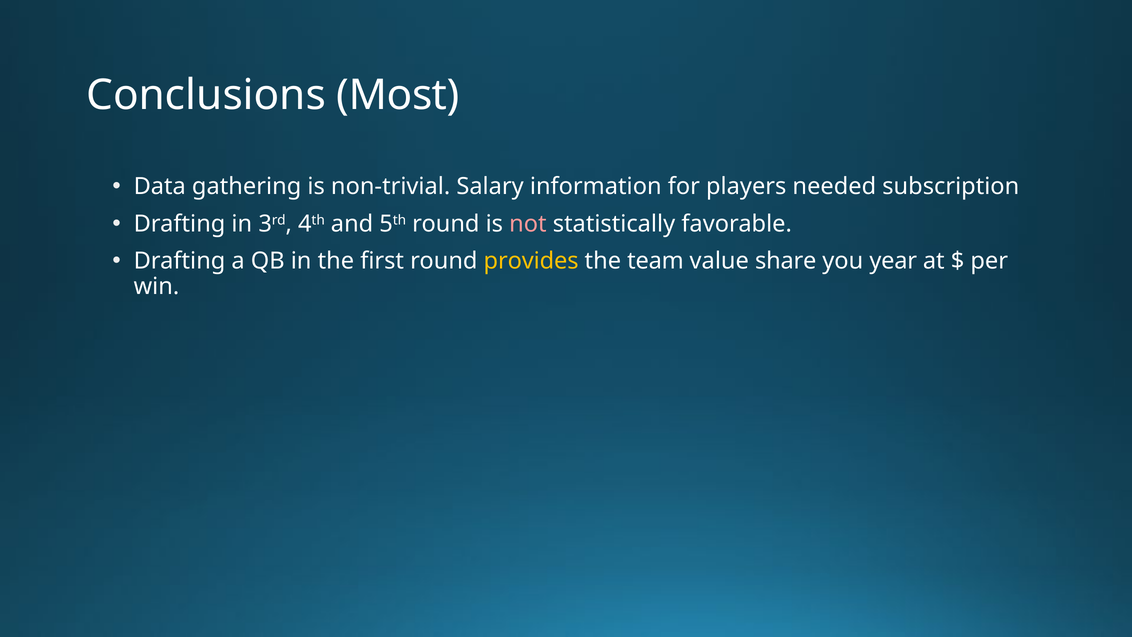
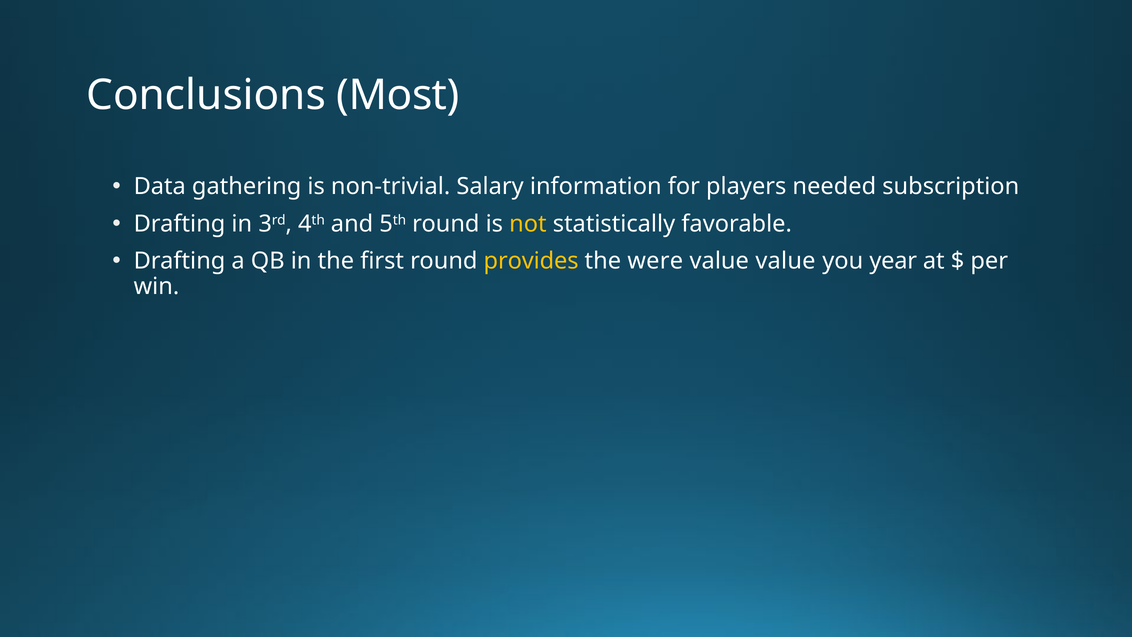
not colour: pink -> yellow
team: team -> were
value share: share -> value
